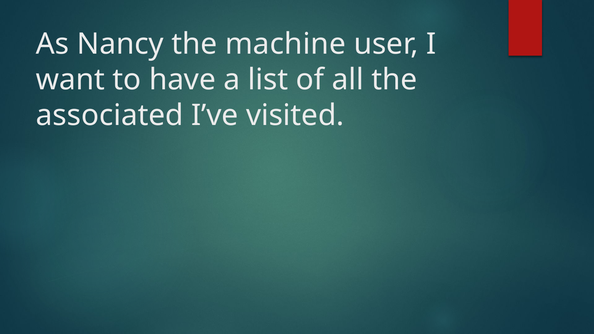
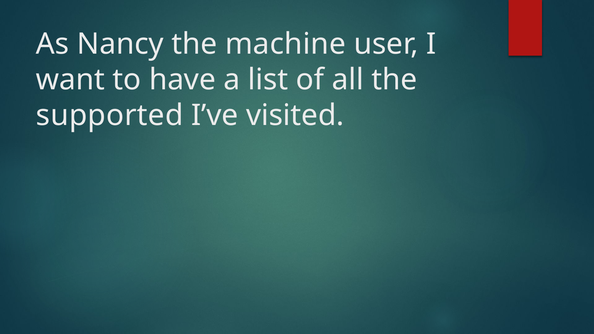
associated: associated -> supported
